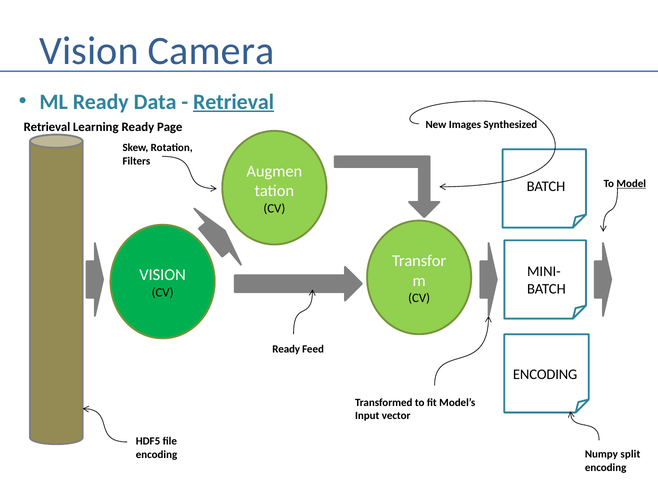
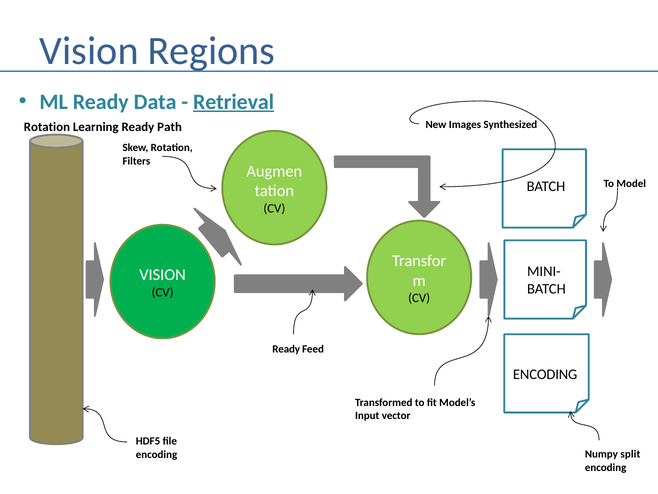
Camera: Camera -> Regions
Retrieval at (47, 127): Retrieval -> Rotation
Page: Page -> Path
Model underline: present -> none
